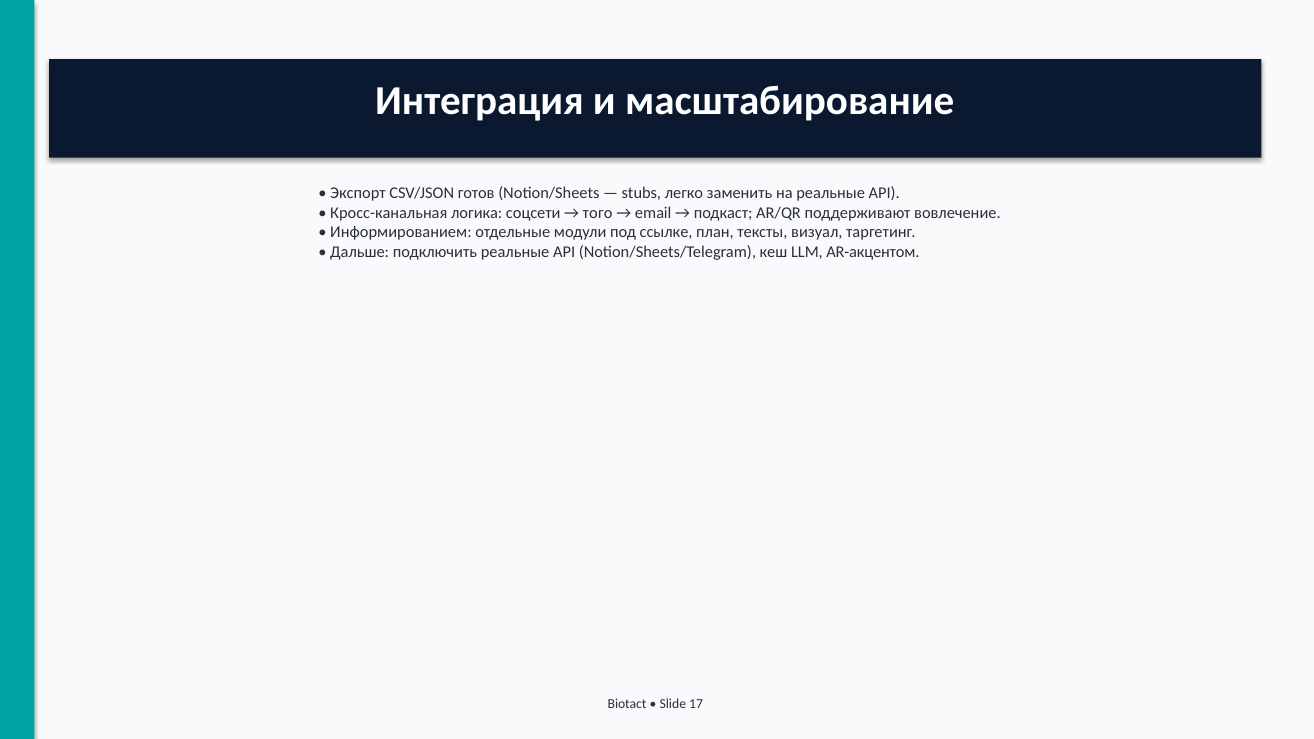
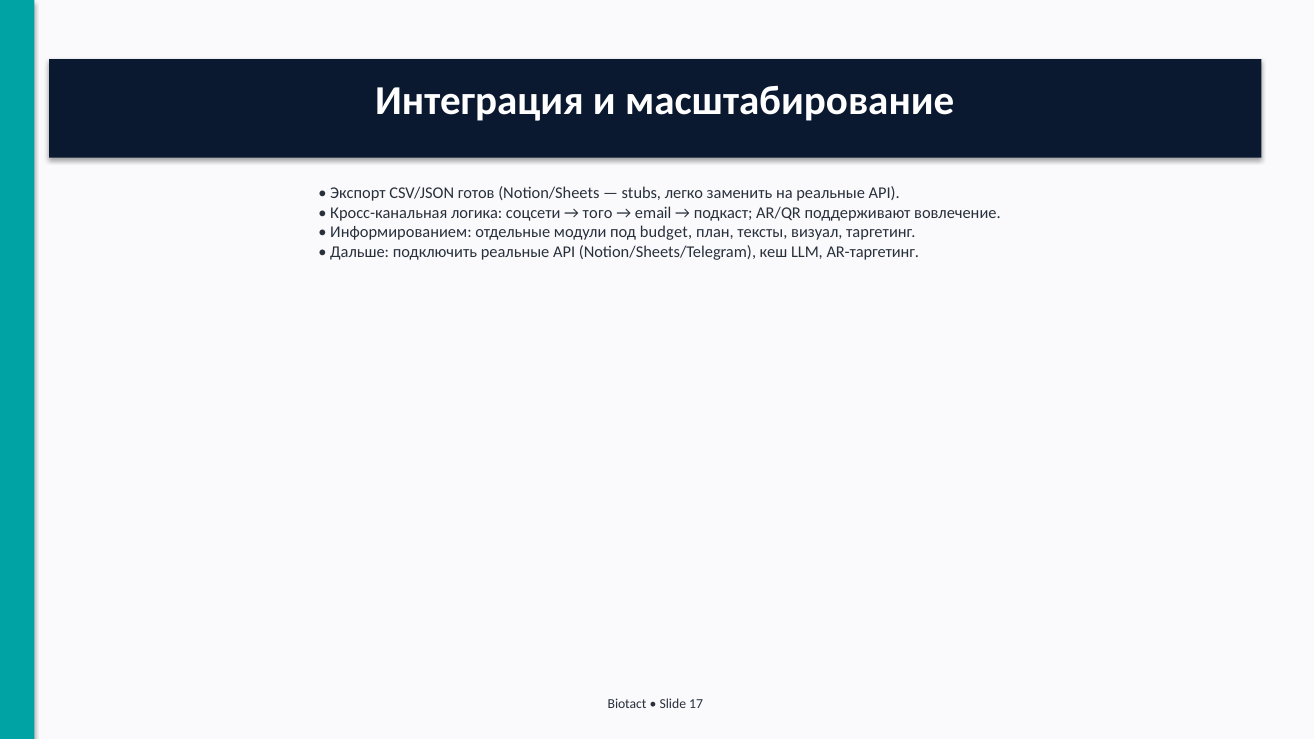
ссылке: ссылке -> budget
AR-акцентом: AR-акцентом -> AR-таргетинг
